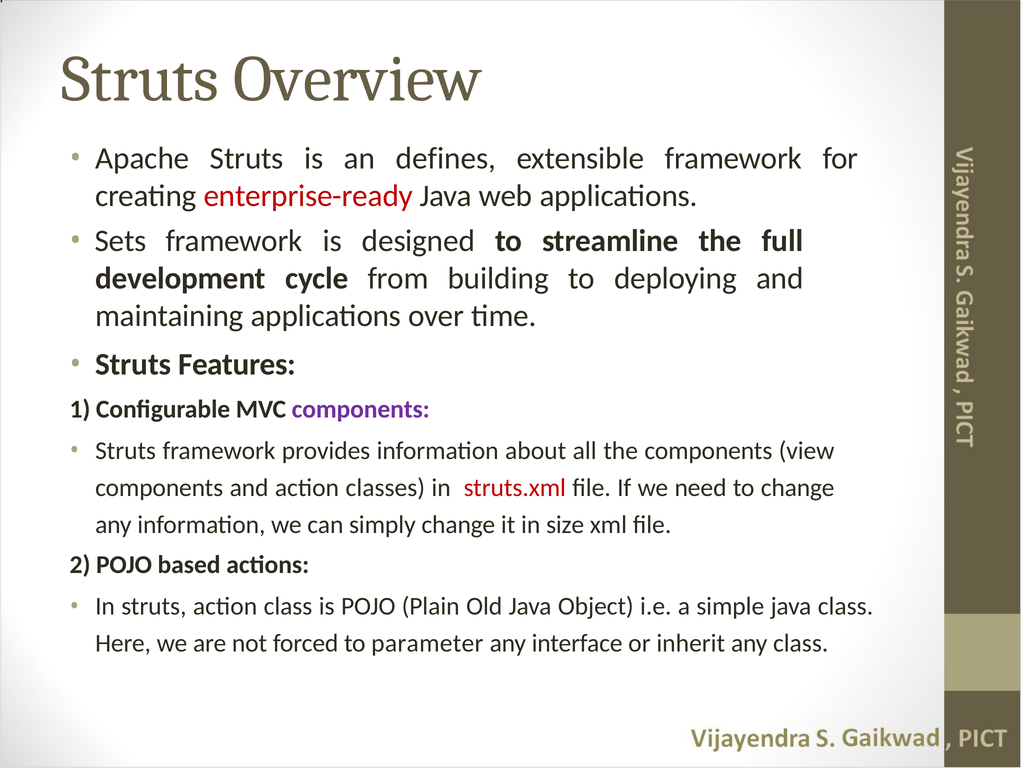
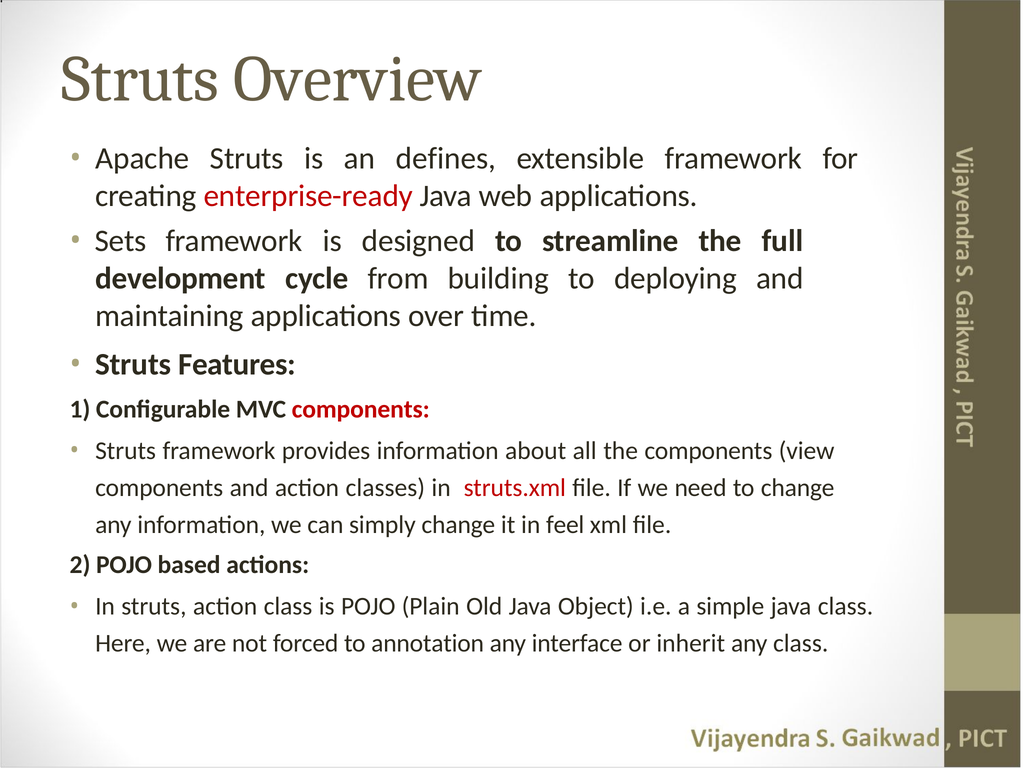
components at (361, 409) colour: purple -> red
size: size -> feel
parameter: parameter -> annotation
